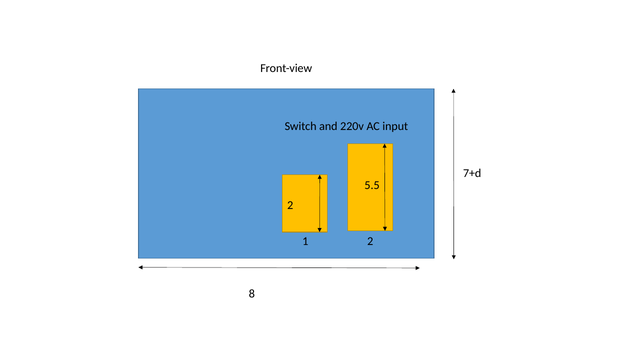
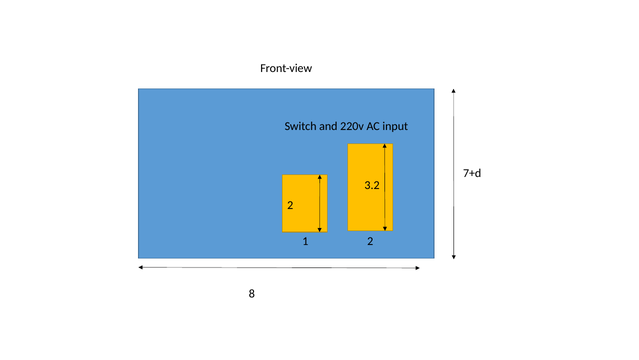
5.5: 5.5 -> 3.2
